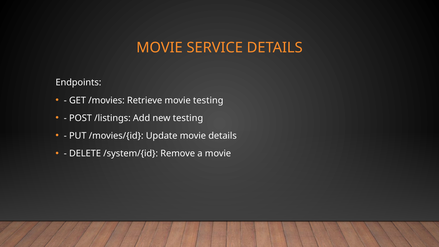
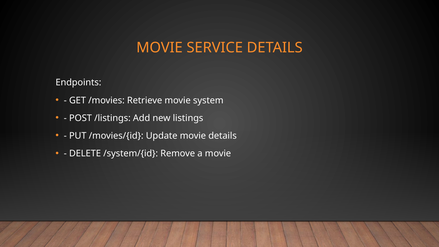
movie testing: testing -> system
new testing: testing -> listings
